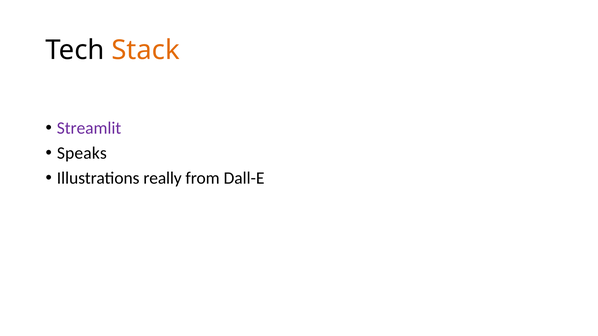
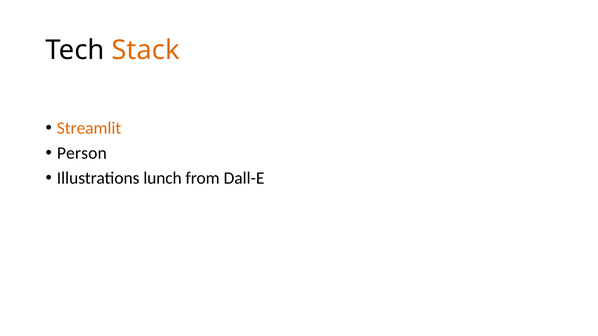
Streamlit colour: purple -> orange
Speaks: Speaks -> Person
really: really -> lunch
